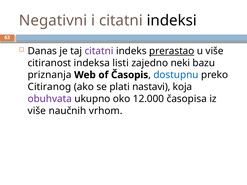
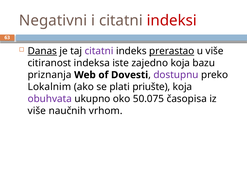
indeksi colour: black -> red
Danas underline: none -> present
listi: listi -> iste
zajedno neki: neki -> koja
Časopis: Časopis -> Dovesti
dostupnu colour: blue -> purple
Citiranog: Citiranog -> Lokalnim
nastavi: nastavi -> priušte
12.000: 12.000 -> 50.075
